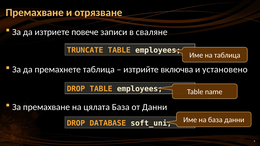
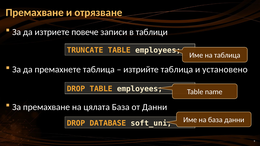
сваляне: сваляне -> таблици
изтрийте включва: включва -> таблица
